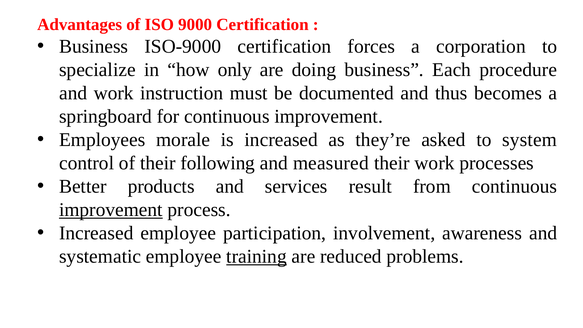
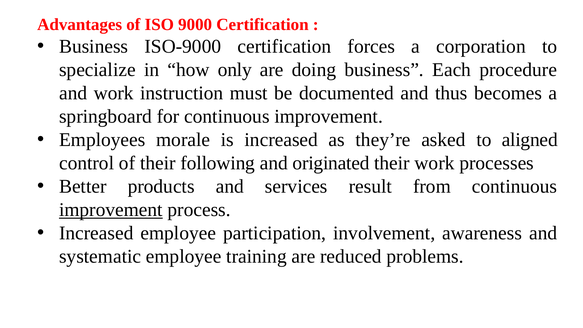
system: system -> aligned
measured: measured -> originated
training underline: present -> none
